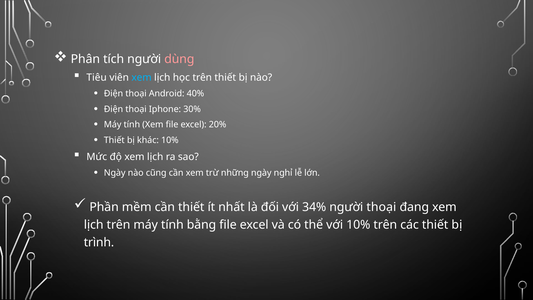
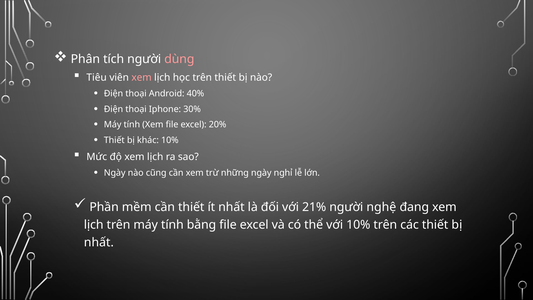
xem at (142, 77) colour: light blue -> pink
34%: 34% -> 21%
người thoại: thoại -> nghệ
trình at (99, 242): trình -> nhất
